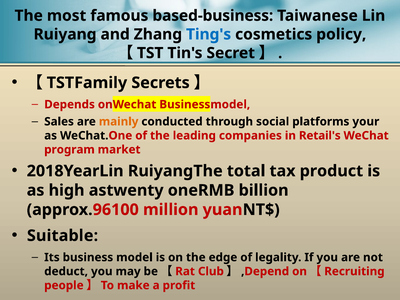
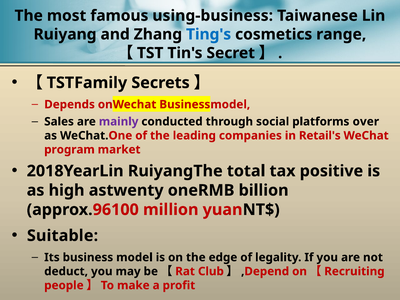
based-business: based-business -> using-business
policy: policy -> range
mainly colour: orange -> purple
your: your -> over
product: product -> positive
